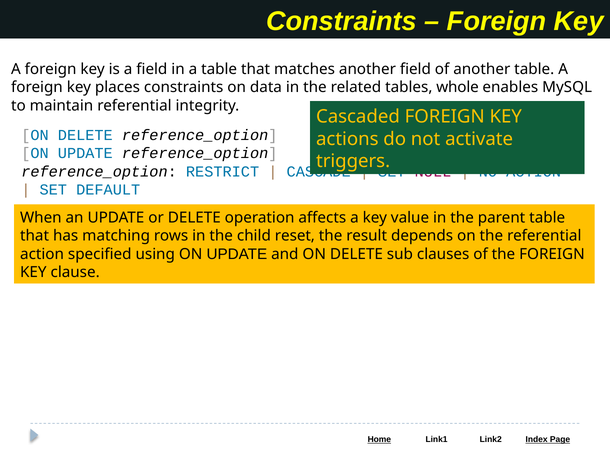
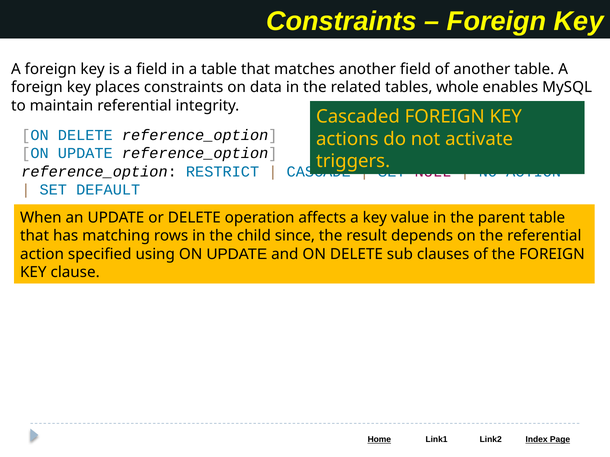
reset: reset -> since
